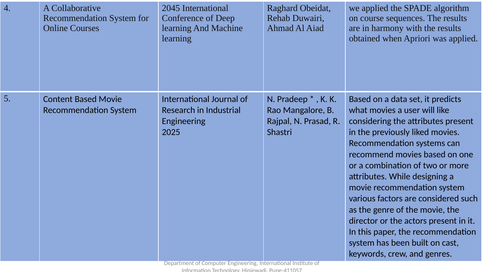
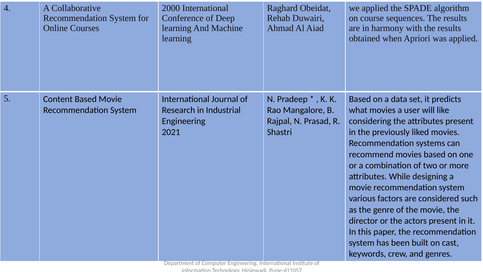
2045: 2045 -> 2000
2025: 2025 -> 2021
